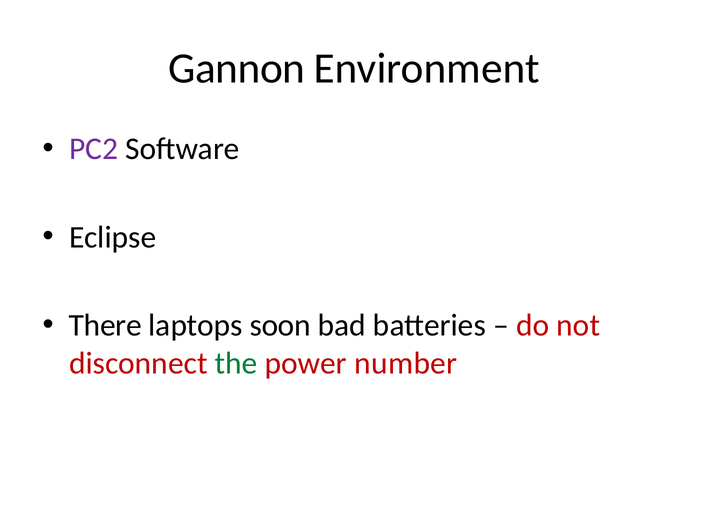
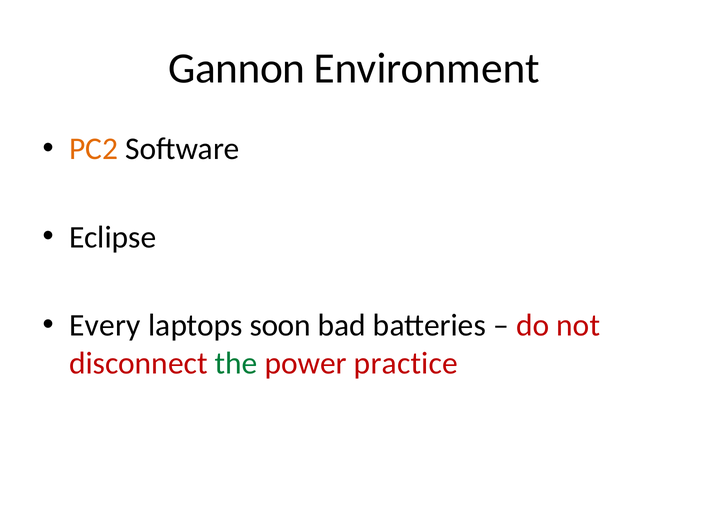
PC2 colour: purple -> orange
There: There -> Every
number: number -> practice
